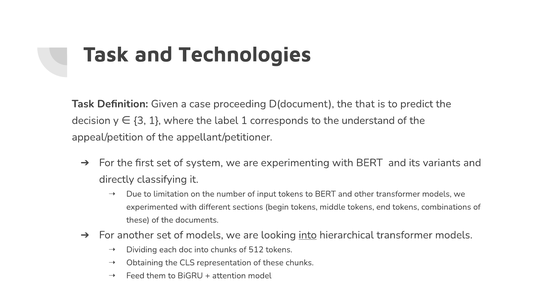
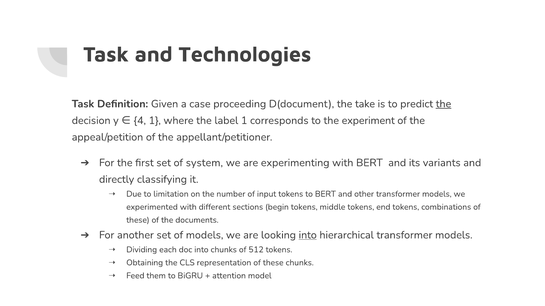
that: that -> take
the at (444, 104) underline: none -> present
3: 3 -> 4
understand: understand -> experiment
